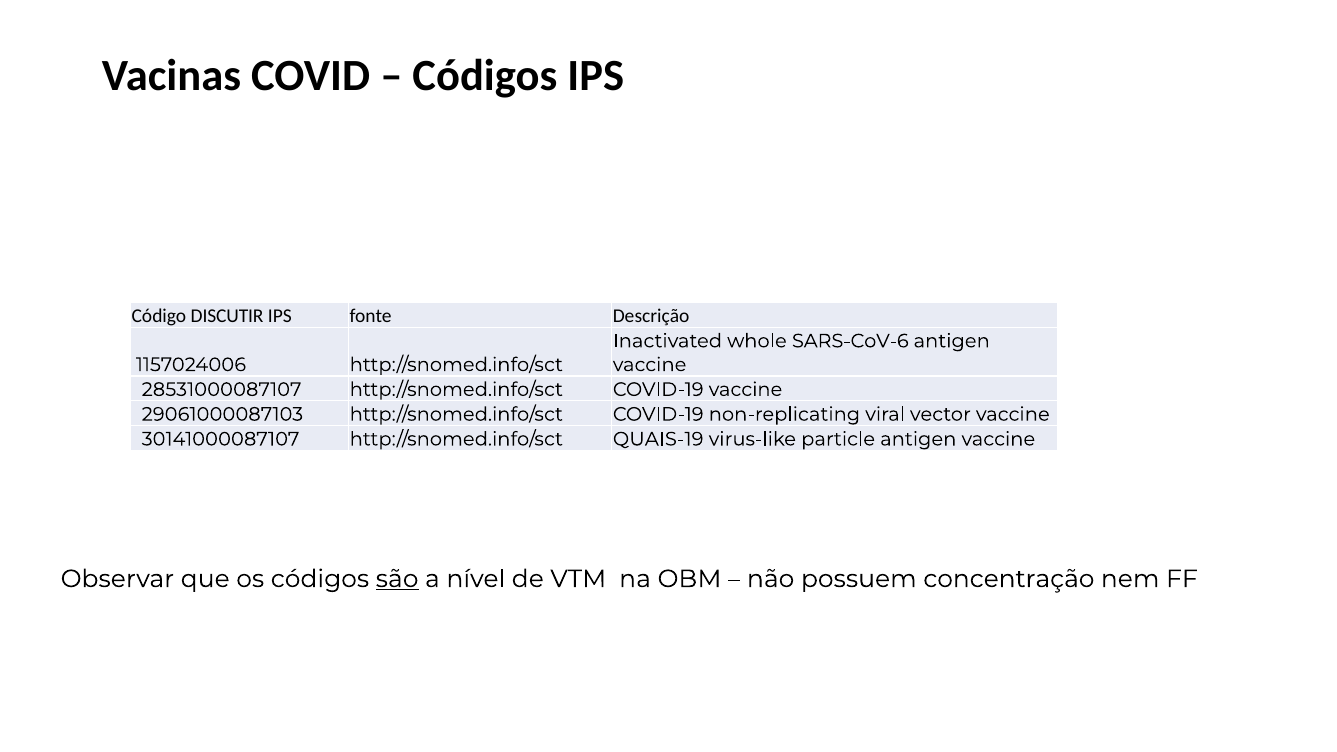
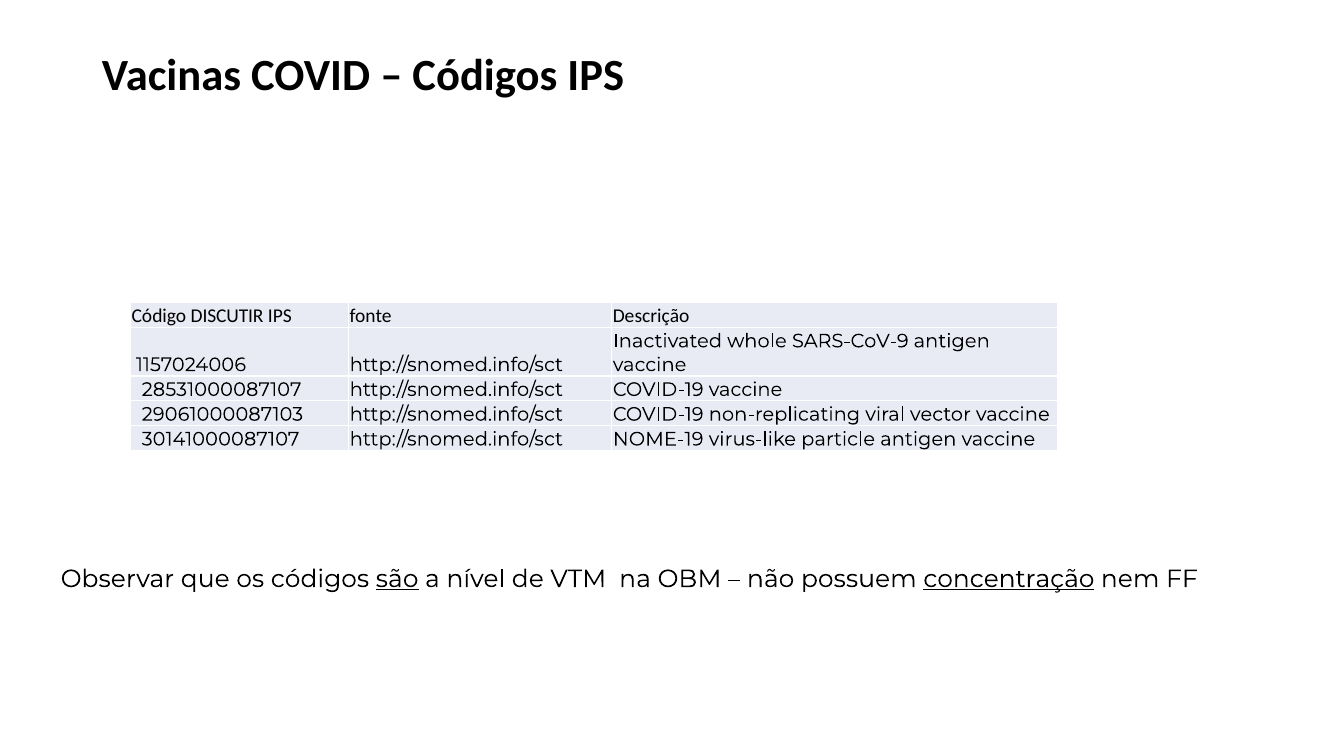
SARS-CoV-6: SARS-CoV-6 -> SARS-CoV-9
QUAIS-19: QUAIS-19 -> NOME-19
concentração underline: none -> present
